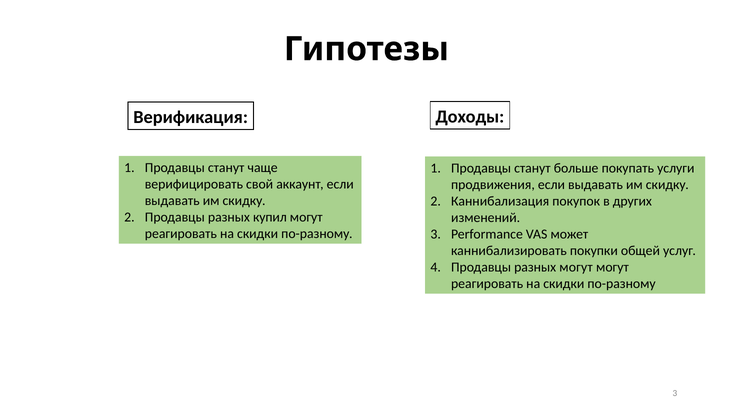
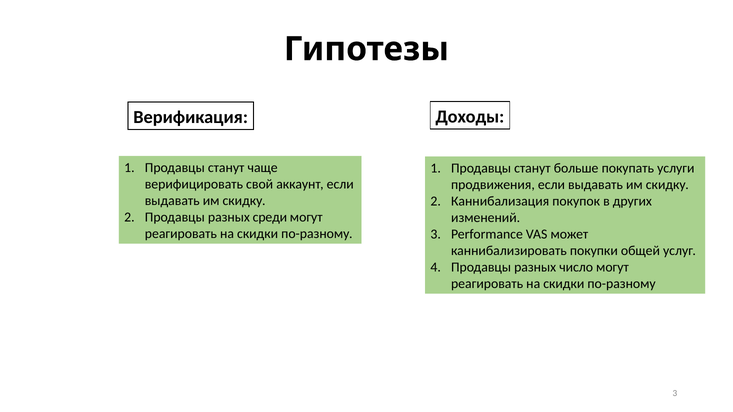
купил: купил -> среди
разных могут: могут -> число
